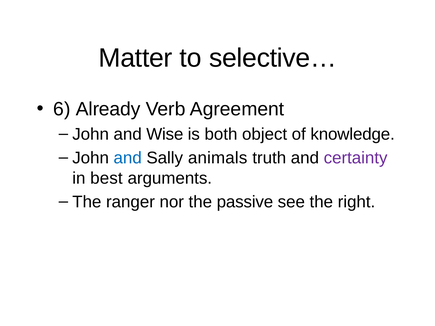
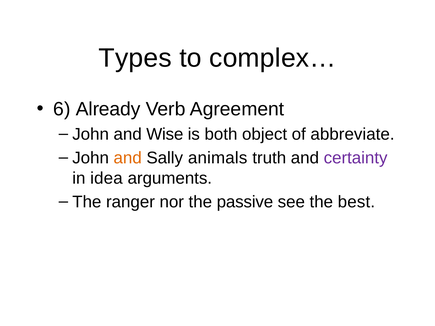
Matter: Matter -> Types
selective…: selective… -> complex…
knowledge: knowledge -> abbreviate
and at (128, 158) colour: blue -> orange
best: best -> idea
right: right -> best
